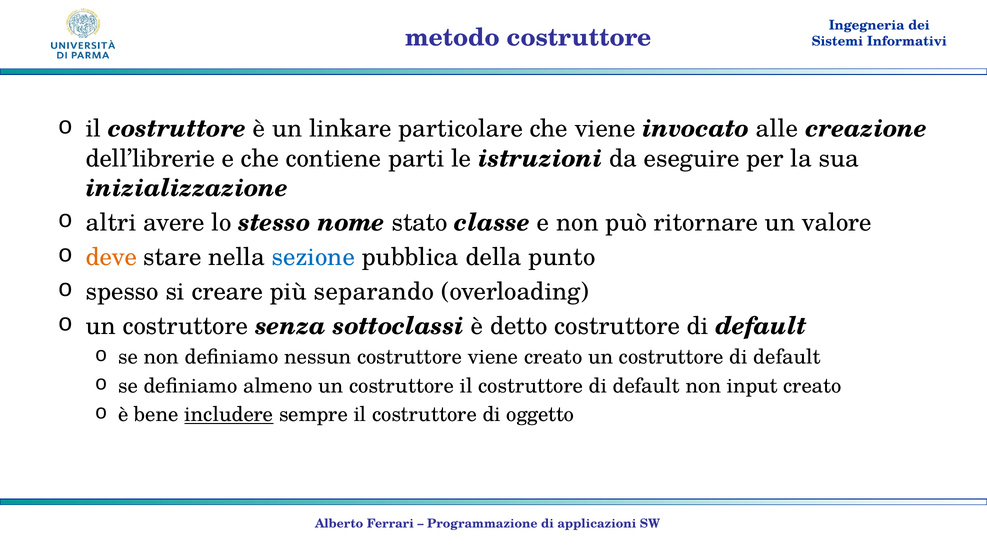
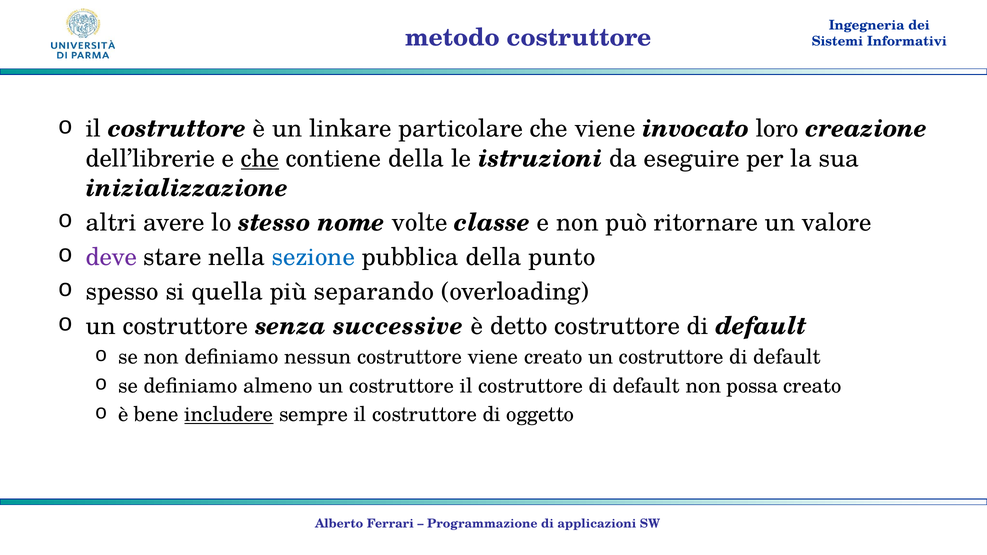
alle: alle -> loro
che at (260, 158) underline: none -> present
contiene parti: parti -> della
stato: stato -> volte
deve colour: orange -> purple
creare: creare -> quella
sottoclassi: sottoclassi -> successive
input: input -> possa
